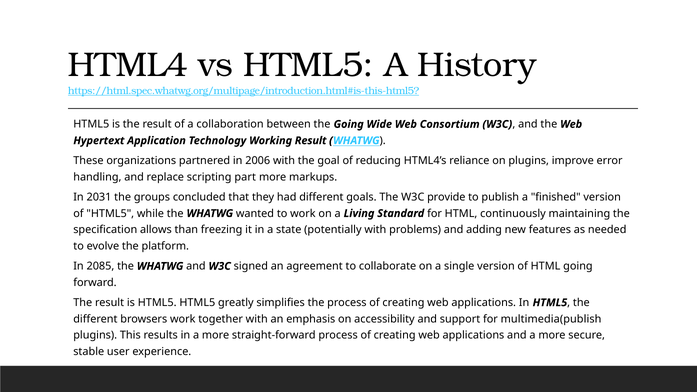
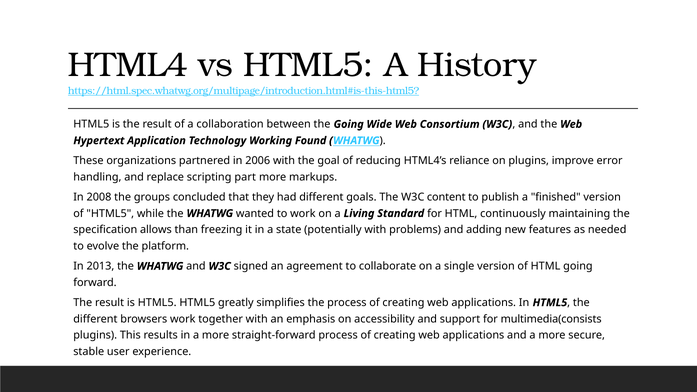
Working Result: Result -> Found
2031: 2031 -> 2008
provide: provide -> content
2085: 2085 -> 2013
multimedia(publish: multimedia(publish -> multimedia(consists
